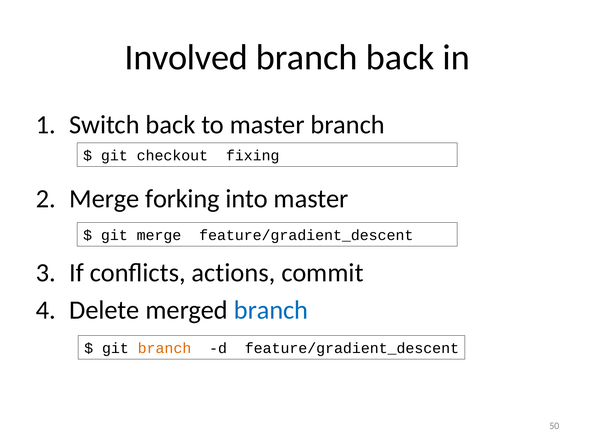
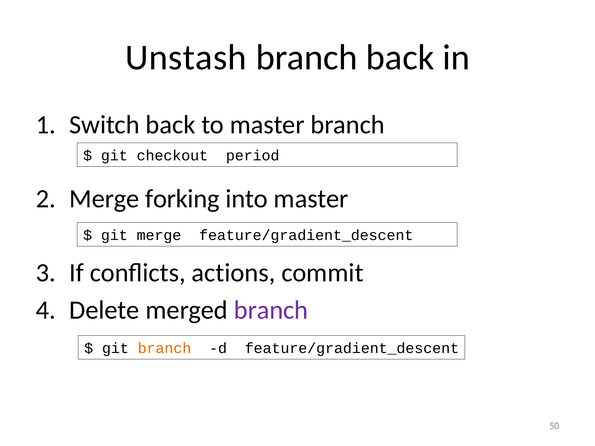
Involved: Involved -> Unstash
fixing: fixing -> period
branch at (271, 310) colour: blue -> purple
